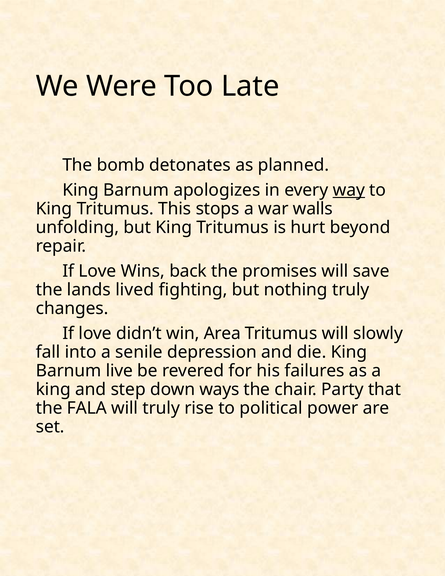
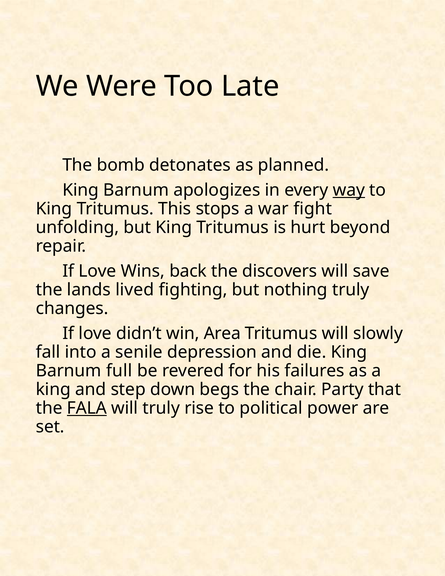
walls: walls -> fight
promises: promises -> discovers
live: live -> full
ways: ways -> begs
FALA underline: none -> present
